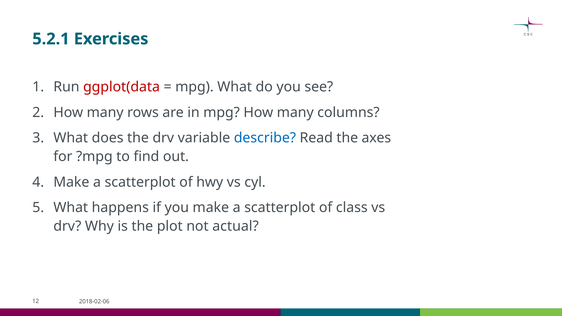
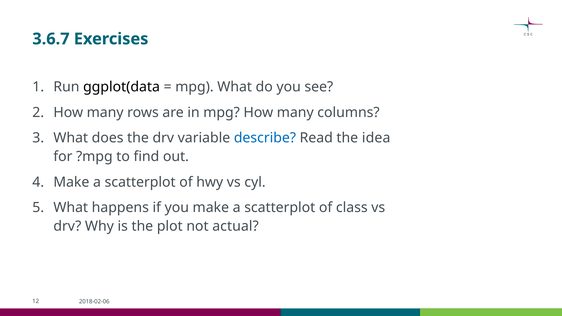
5.2.1: 5.2.1 -> 3.6.7
ggplot(data colour: red -> black
axes: axes -> idea
